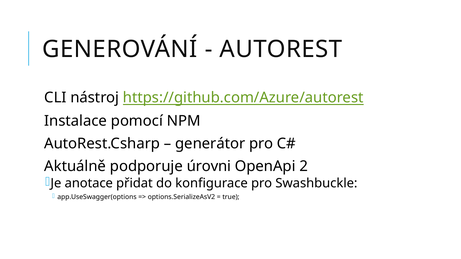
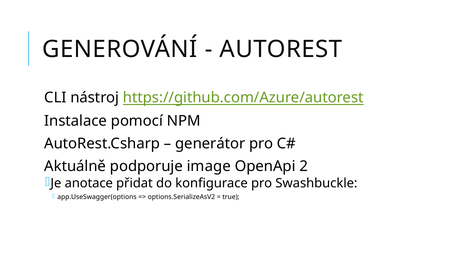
úrovni: úrovni -> image
